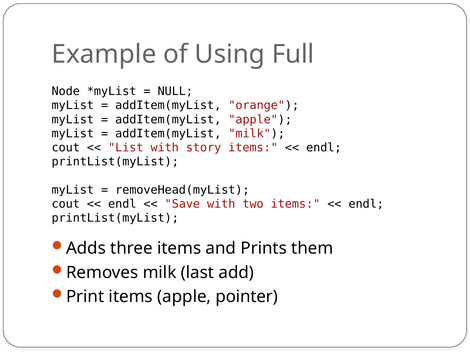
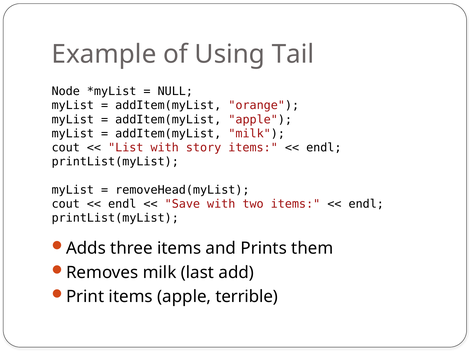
Full: Full -> Tail
pointer: pointer -> terrible
